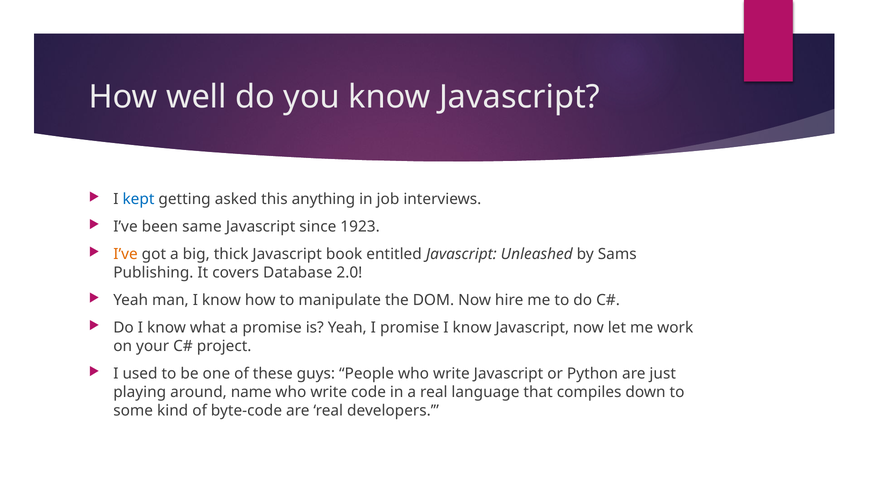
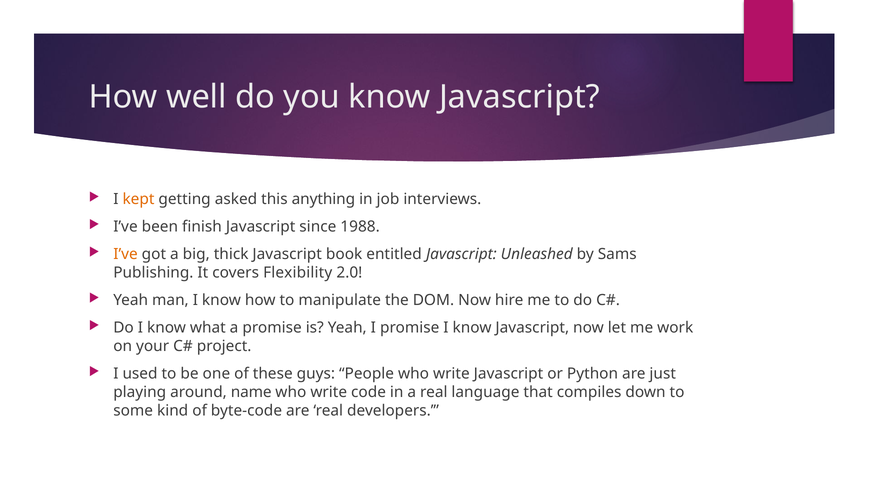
kept colour: blue -> orange
same: same -> finish
1923: 1923 -> 1988
Database: Database -> Flexibility
